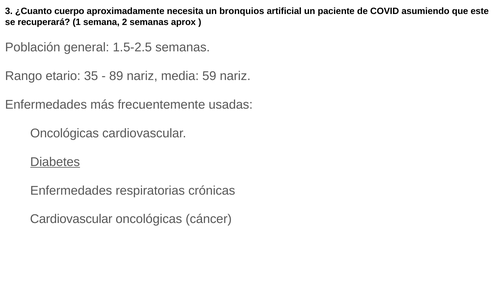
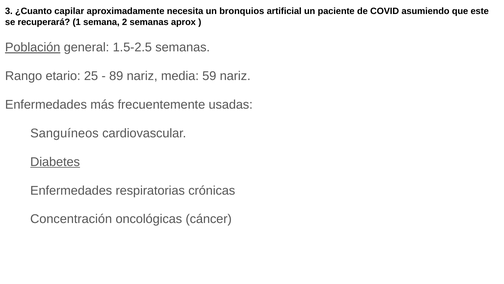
cuerpo: cuerpo -> capilar
Población underline: none -> present
35: 35 -> 25
Oncológicas at (65, 133): Oncológicas -> Sanguíneos
Cardiovascular at (71, 219): Cardiovascular -> Concentración
